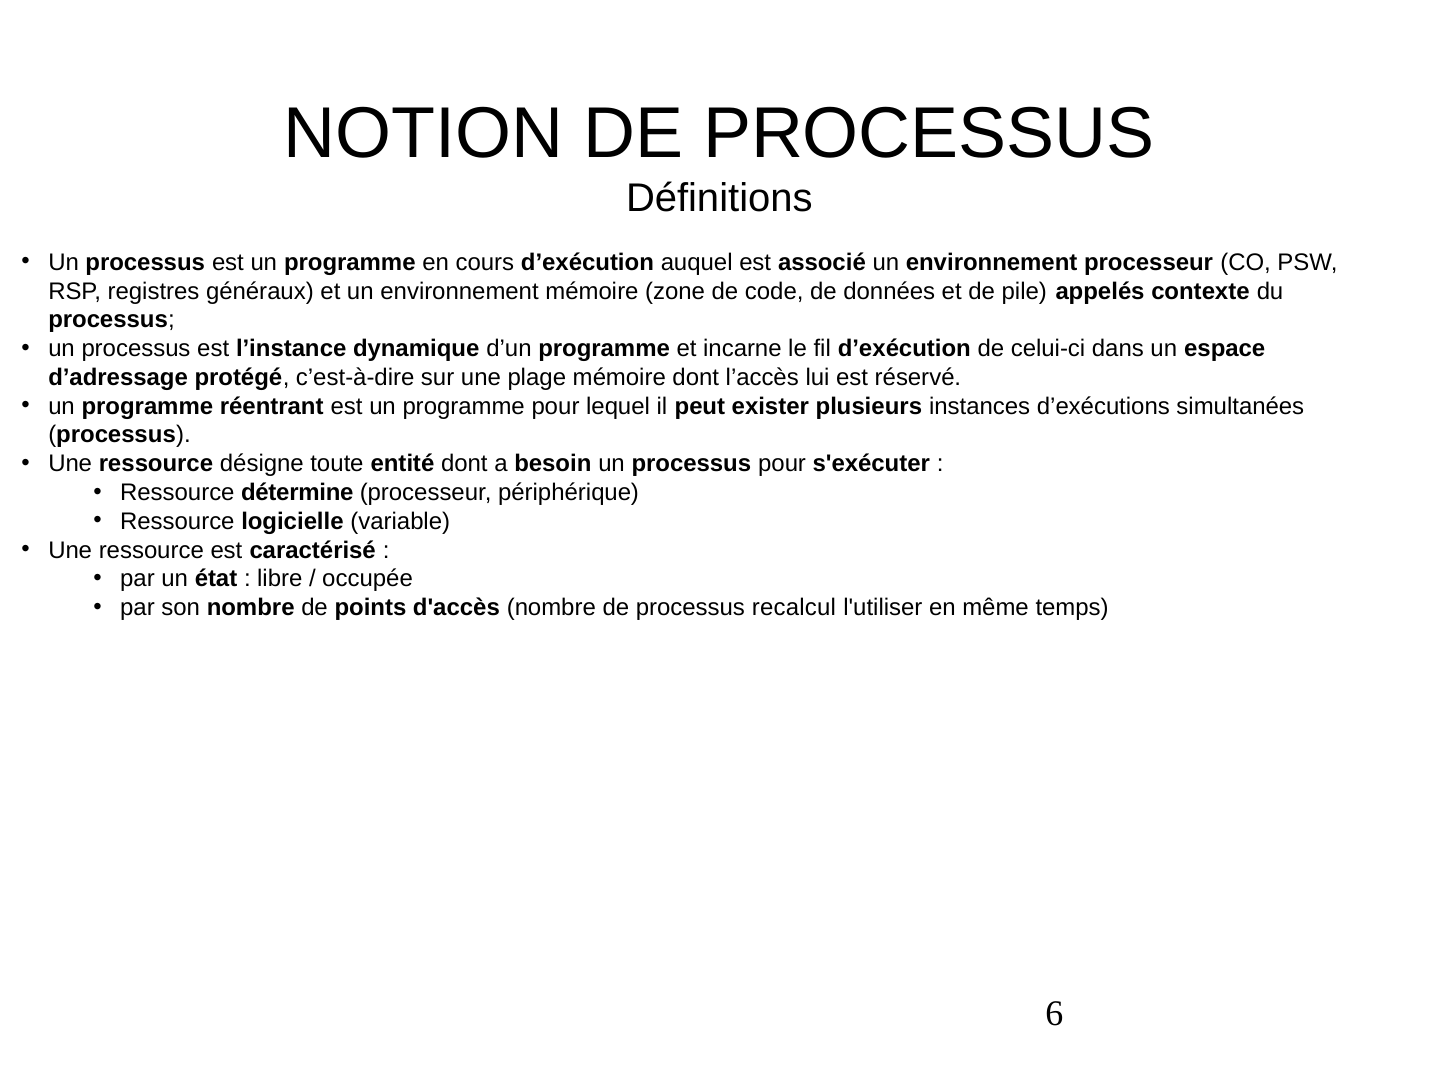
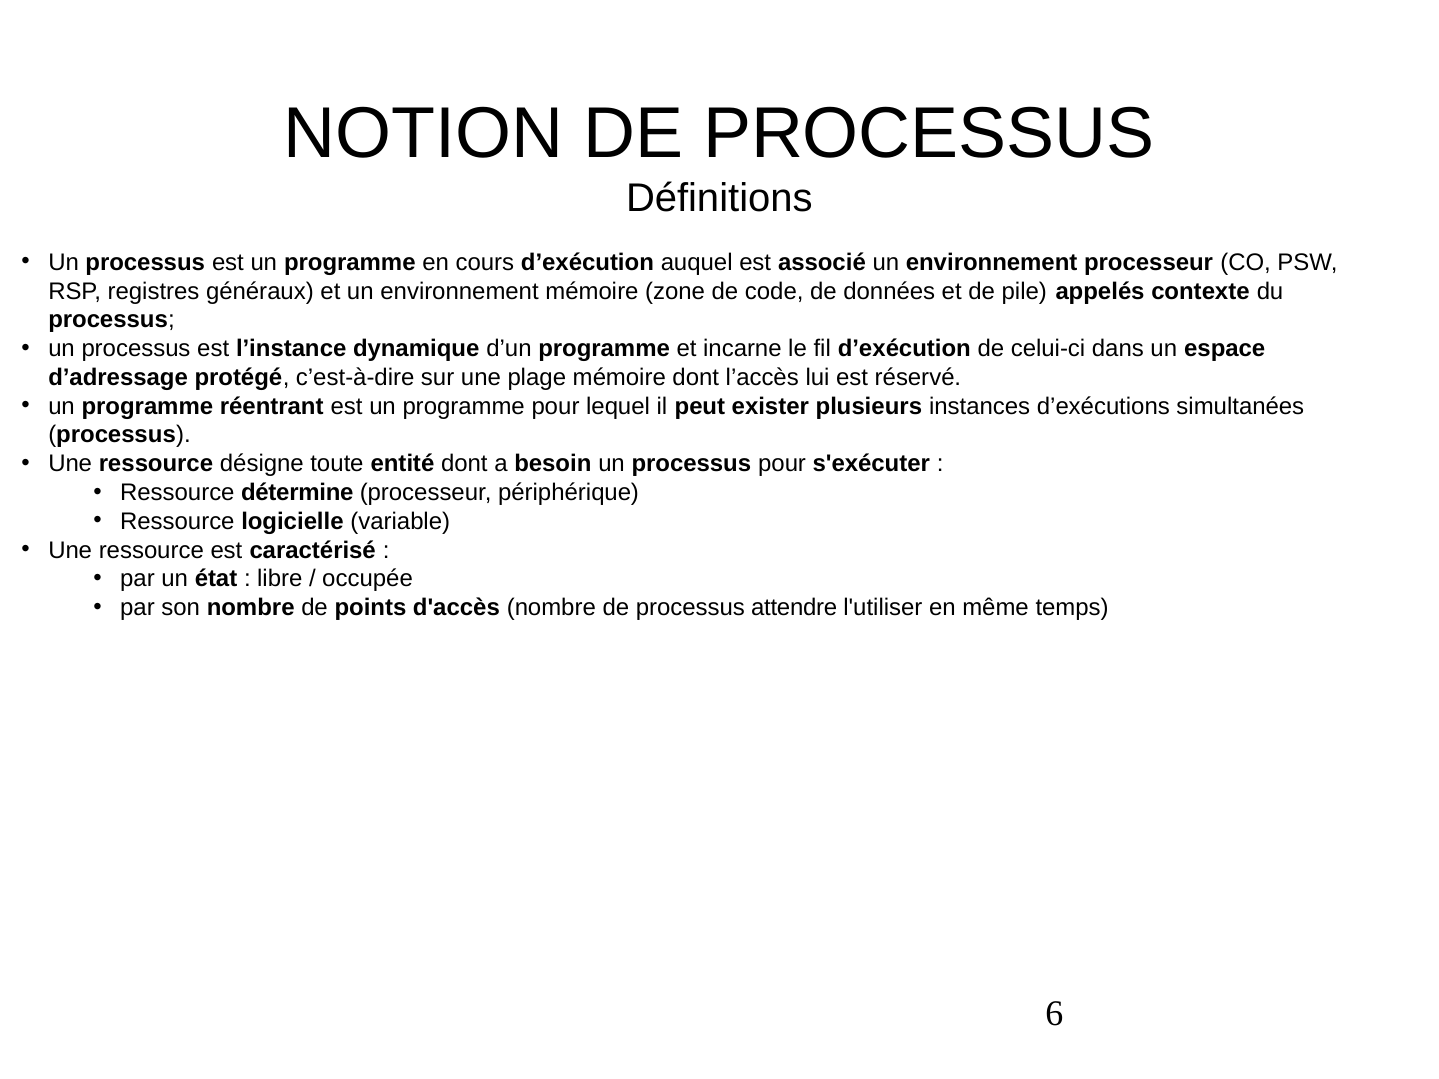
recalcul: recalcul -> attendre
